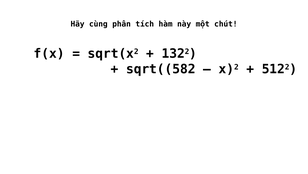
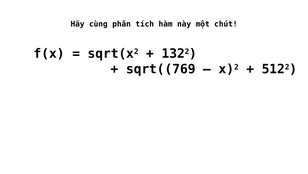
sqrt((582: sqrt((582 -> sqrt((769
